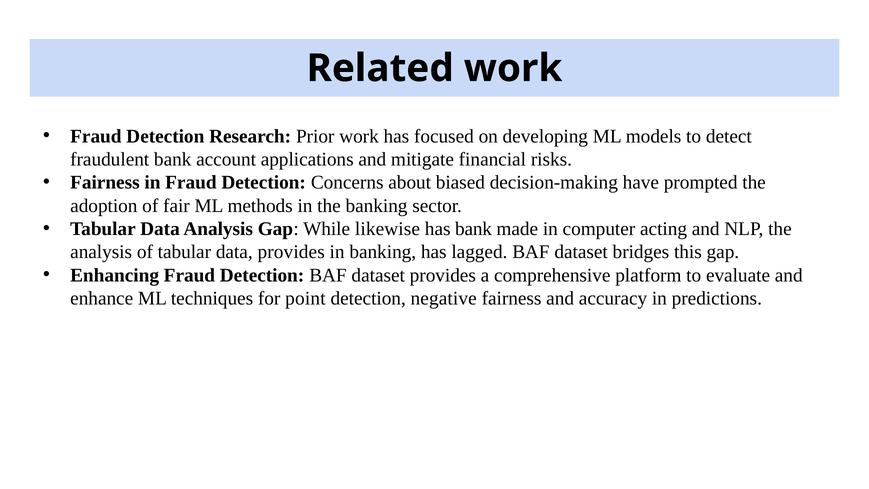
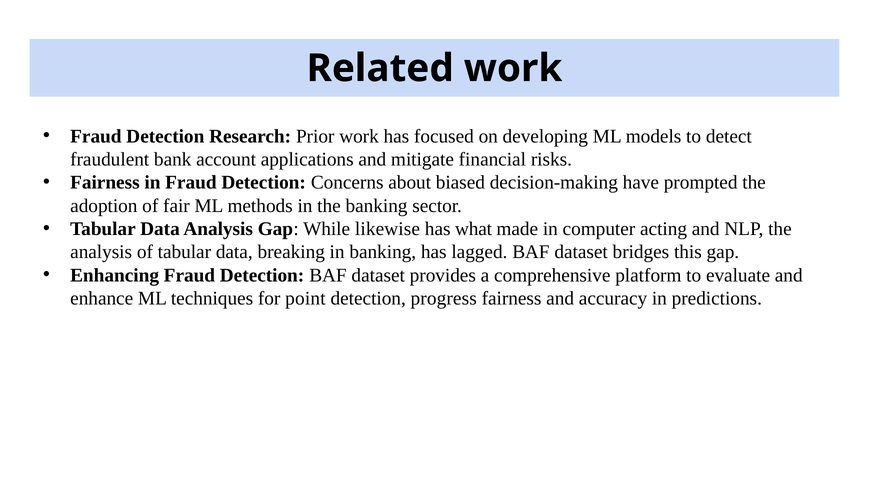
has bank: bank -> what
data provides: provides -> breaking
negative: negative -> progress
